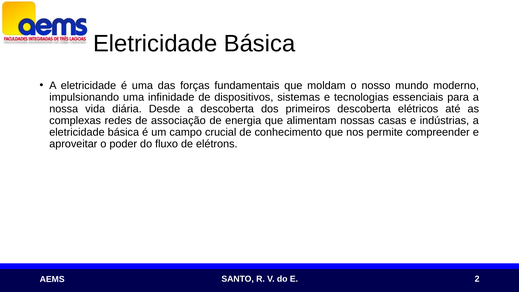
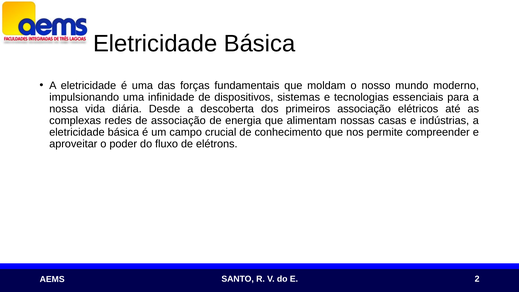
primeiros descoberta: descoberta -> associação
